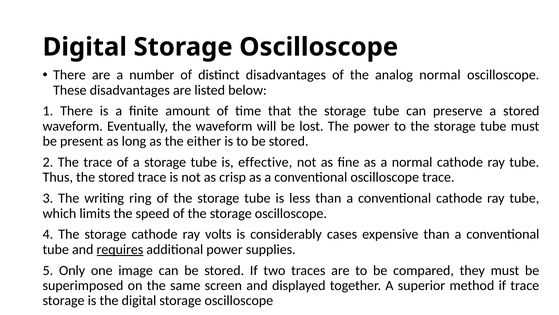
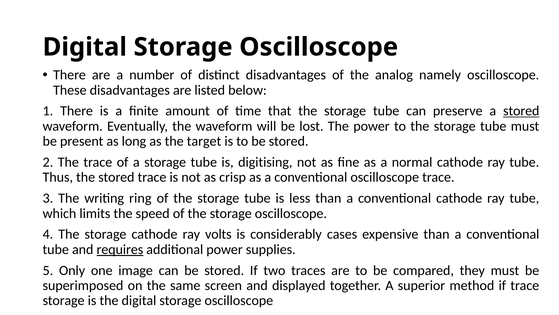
analog normal: normal -> namely
stored at (521, 111) underline: none -> present
either: either -> target
effective: effective -> digitising
